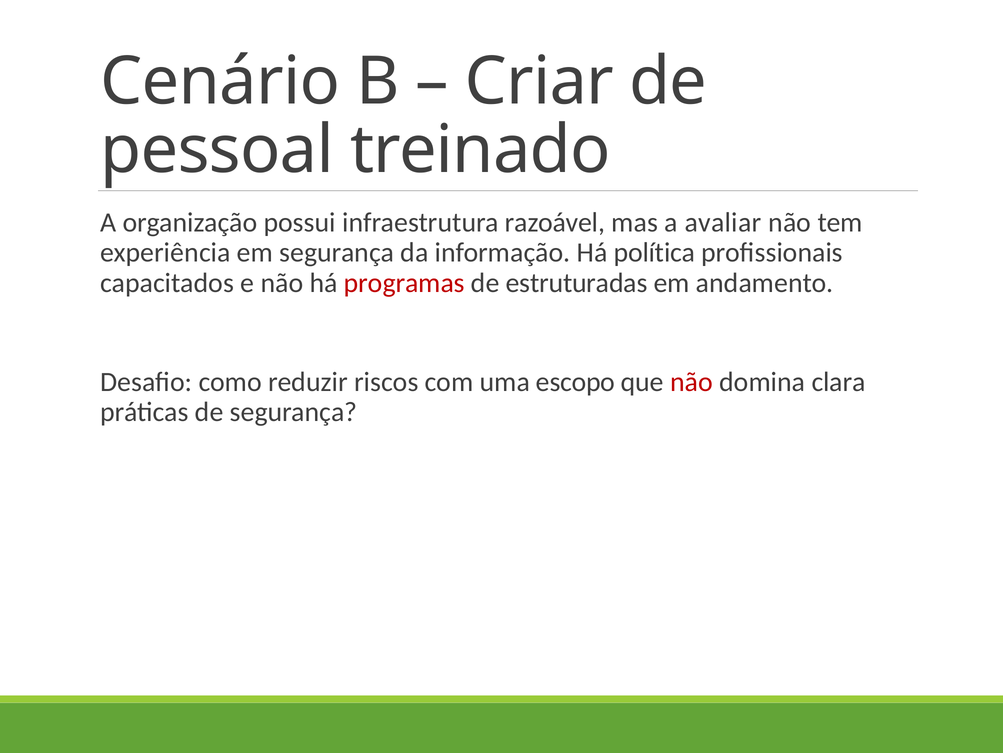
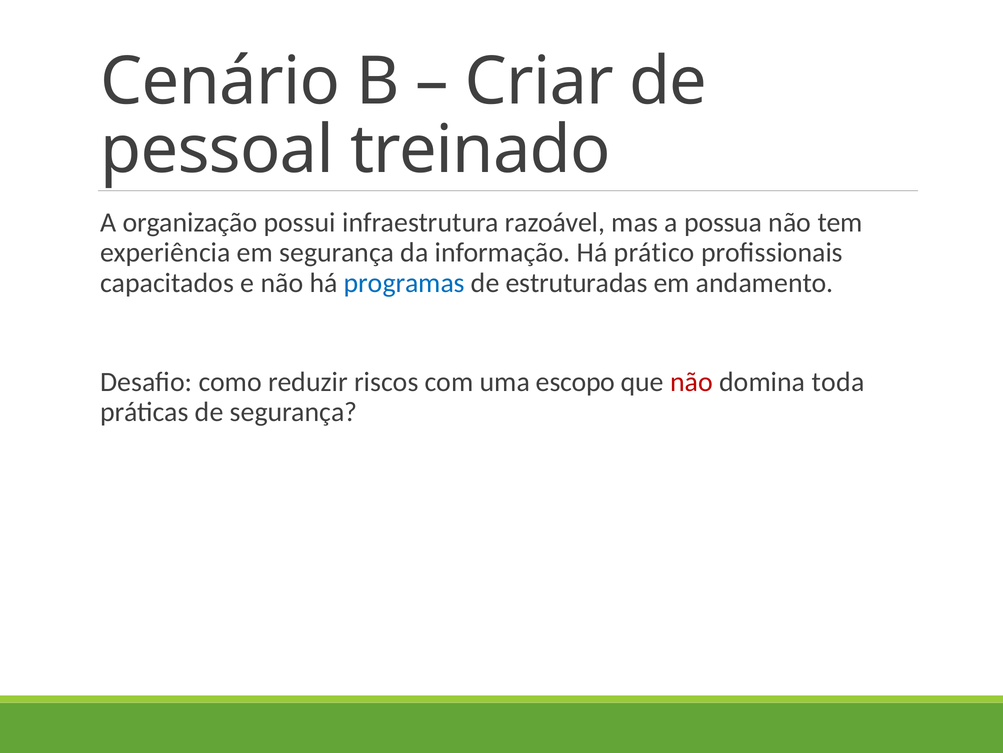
avaliar: avaliar -> possua
política: política -> prático
programas colour: red -> blue
clara: clara -> toda
